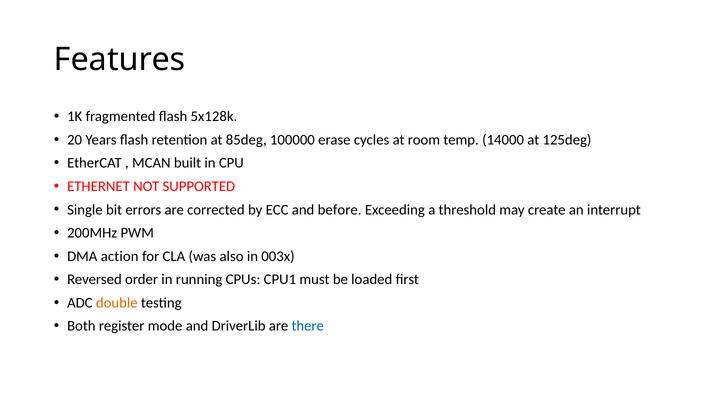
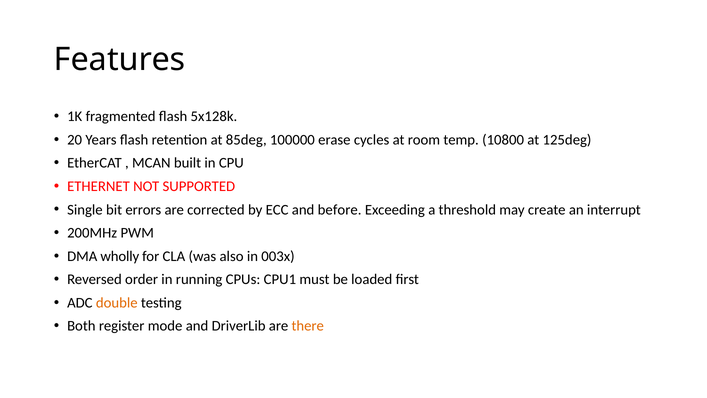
14000: 14000 -> 10800
action: action -> wholly
there colour: blue -> orange
